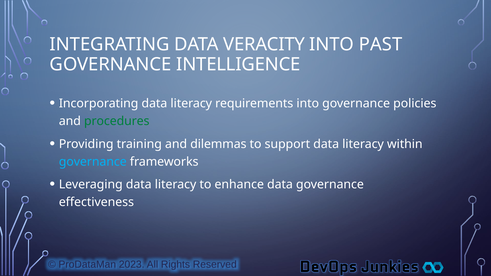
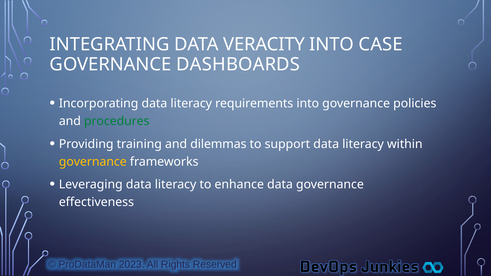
PAST: PAST -> CASE
INTELLIGENCE: INTELLIGENCE -> DASHBOARDS
governance at (93, 162) colour: light blue -> yellow
